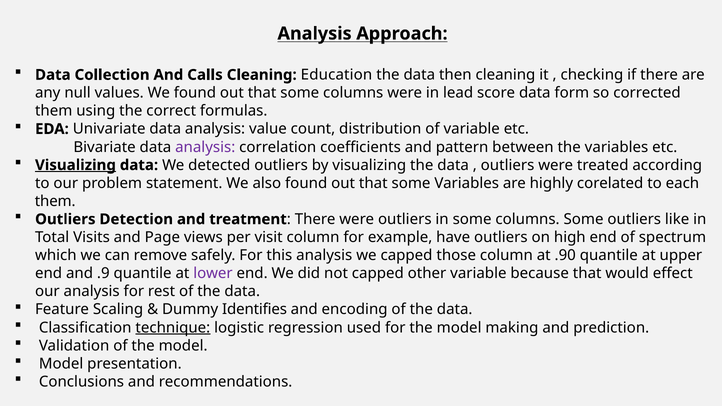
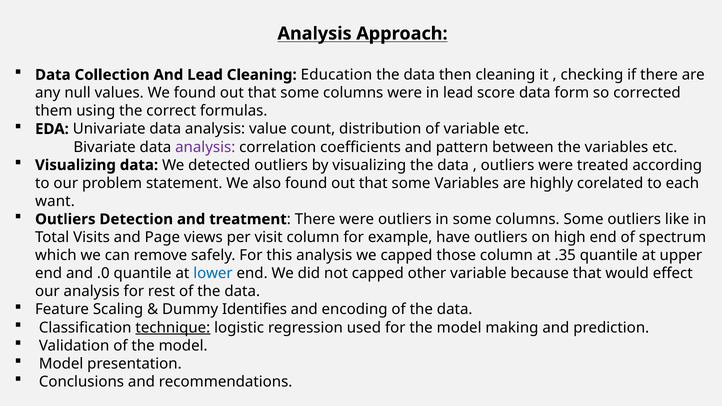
And Calls: Calls -> Lead
Visualizing at (75, 165) underline: present -> none
them at (55, 201): them -> want
.90: .90 -> .35
.9: .9 -> .0
lower colour: purple -> blue
